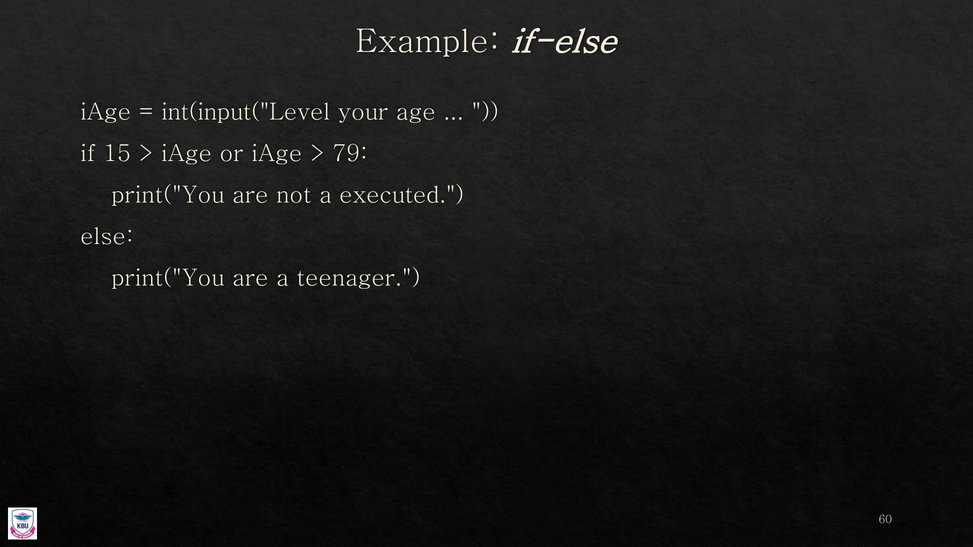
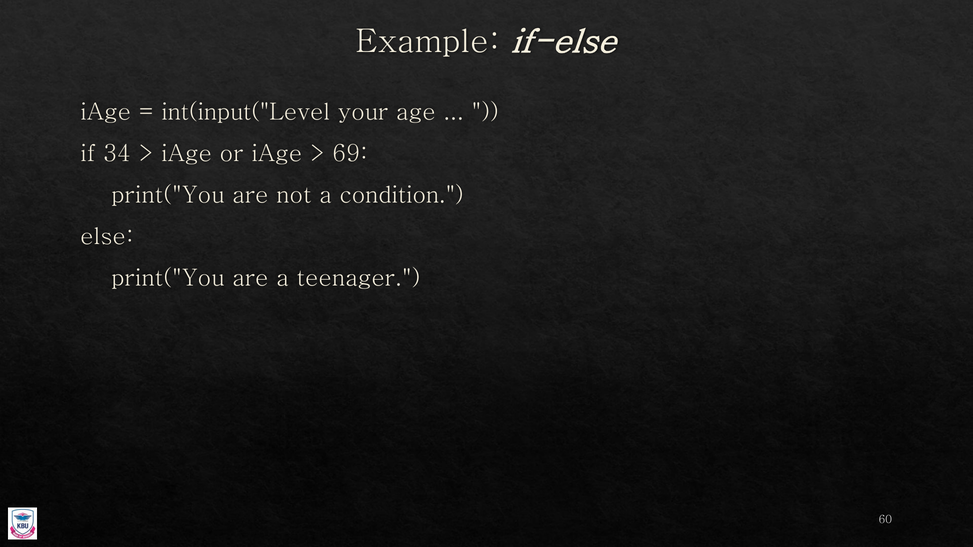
15: 15 -> 34
79: 79 -> 69
executed: executed -> condition
